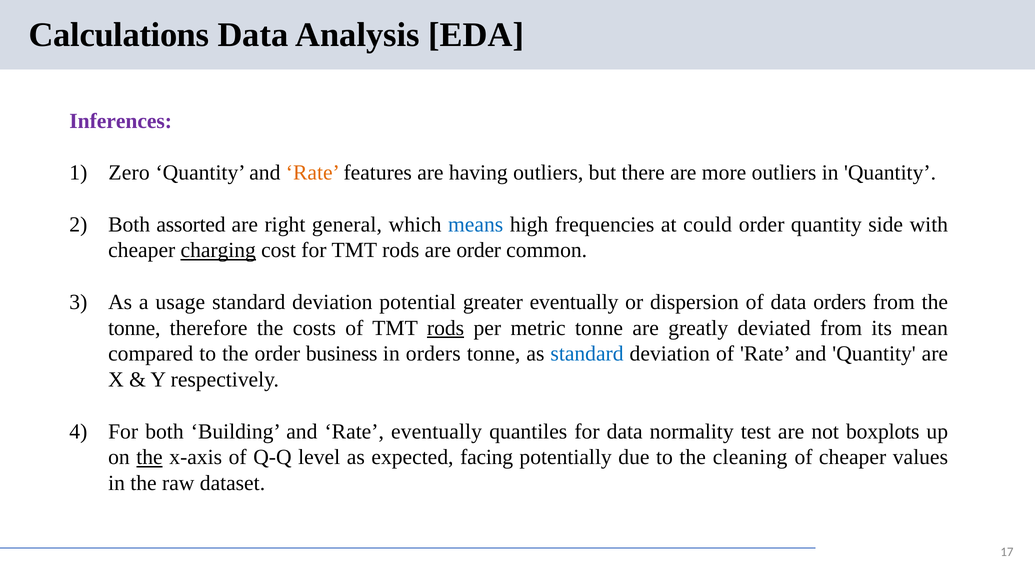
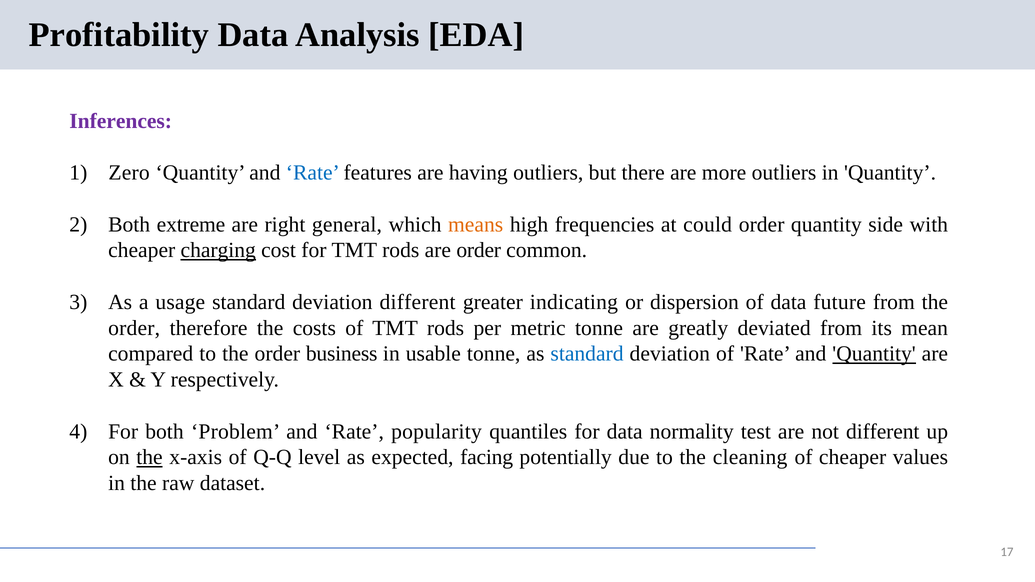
Calculations: Calculations -> Profitability
Rate at (313, 173) colour: orange -> blue
assorted: assorted -> extreme
means colour: blue -> orange
deviation potential: potential -> different
greater eventually: eventually -> indicating
data orders: orders -> future
tonne at (134, 328): tonne -> order
rods at (446, 328) underline: present -> none
in orders: orders -> usable
Quantity at (874, 354) underline: none -> present
Building: Building -> Problem
Rate eventually: eventually -> popularity
not boxplots: boxplots -> different
